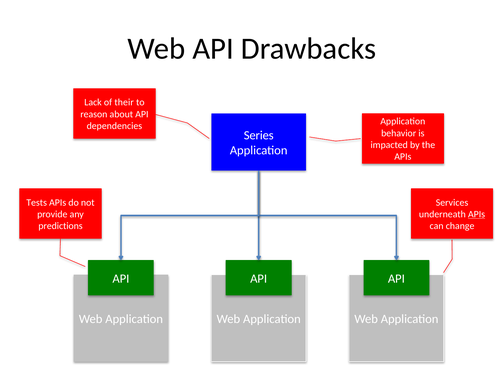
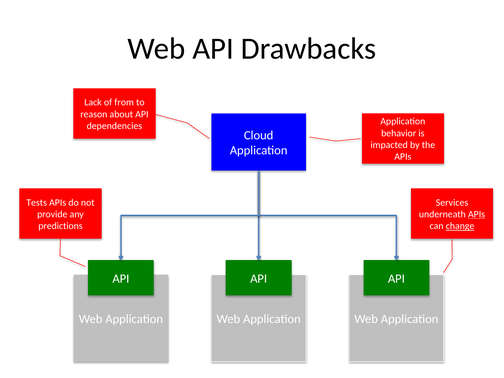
their: their -> from
Series: Series -> Cloud
change underline: none -> present
